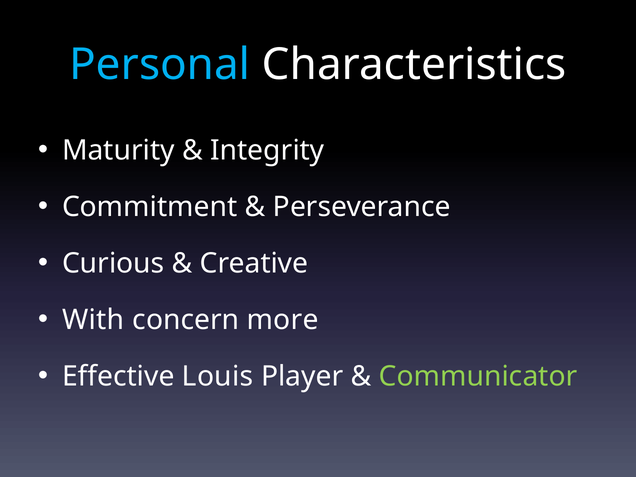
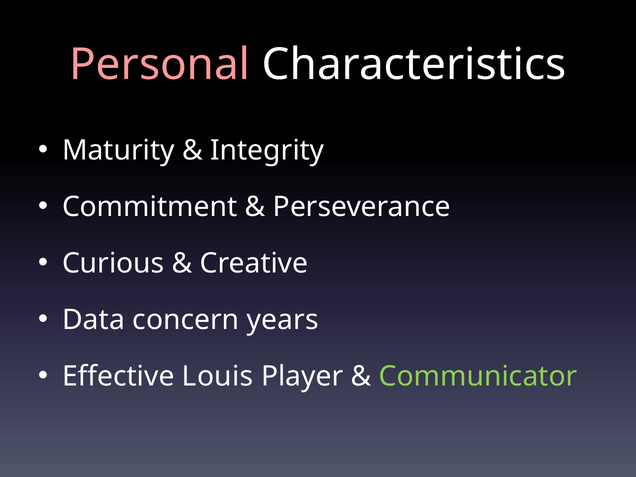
Personal colour: light blue -> pink
With: With -> Data
more: more -> years
